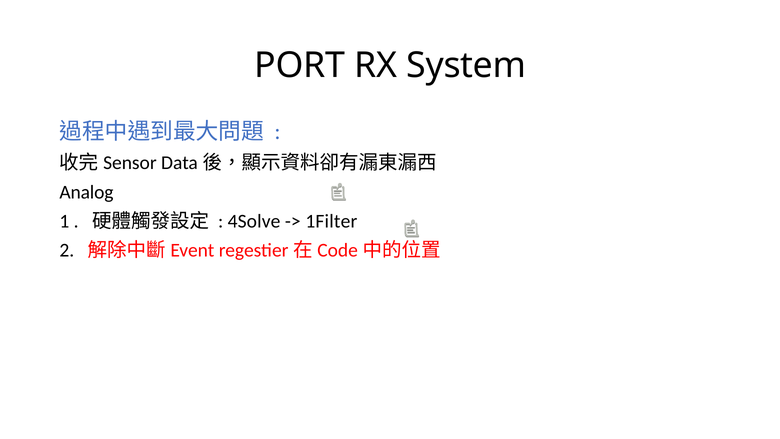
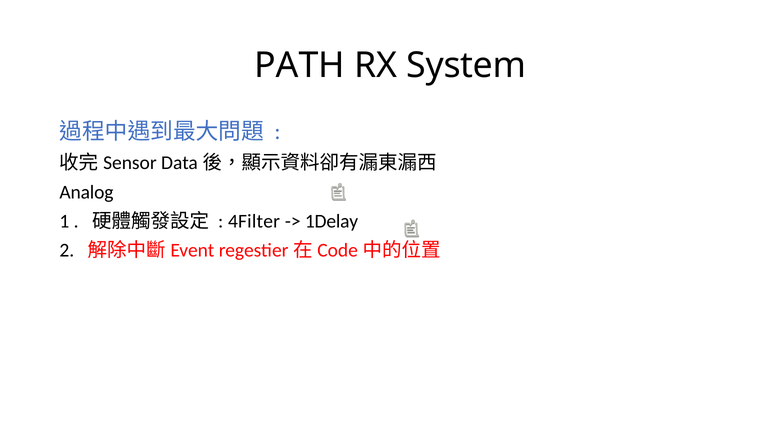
PORT: PORT -> PATH
4Solve: 4Solve -> 4Filter
1Filter: 1Filter -> 1Delay
